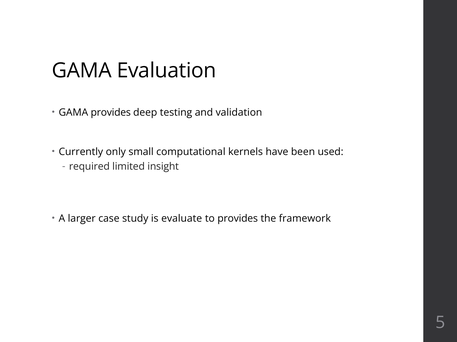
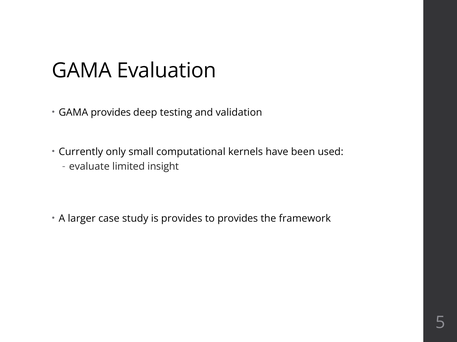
required: required -> evaluate
is evaluate: evaluate -> provides
